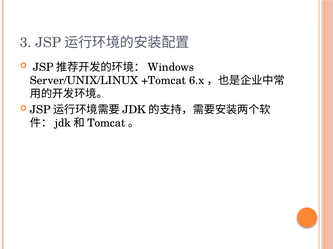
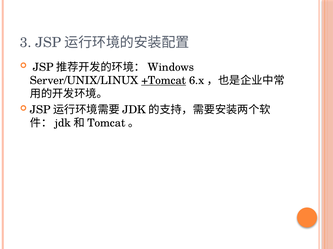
+Tomcat underline: none -> present
